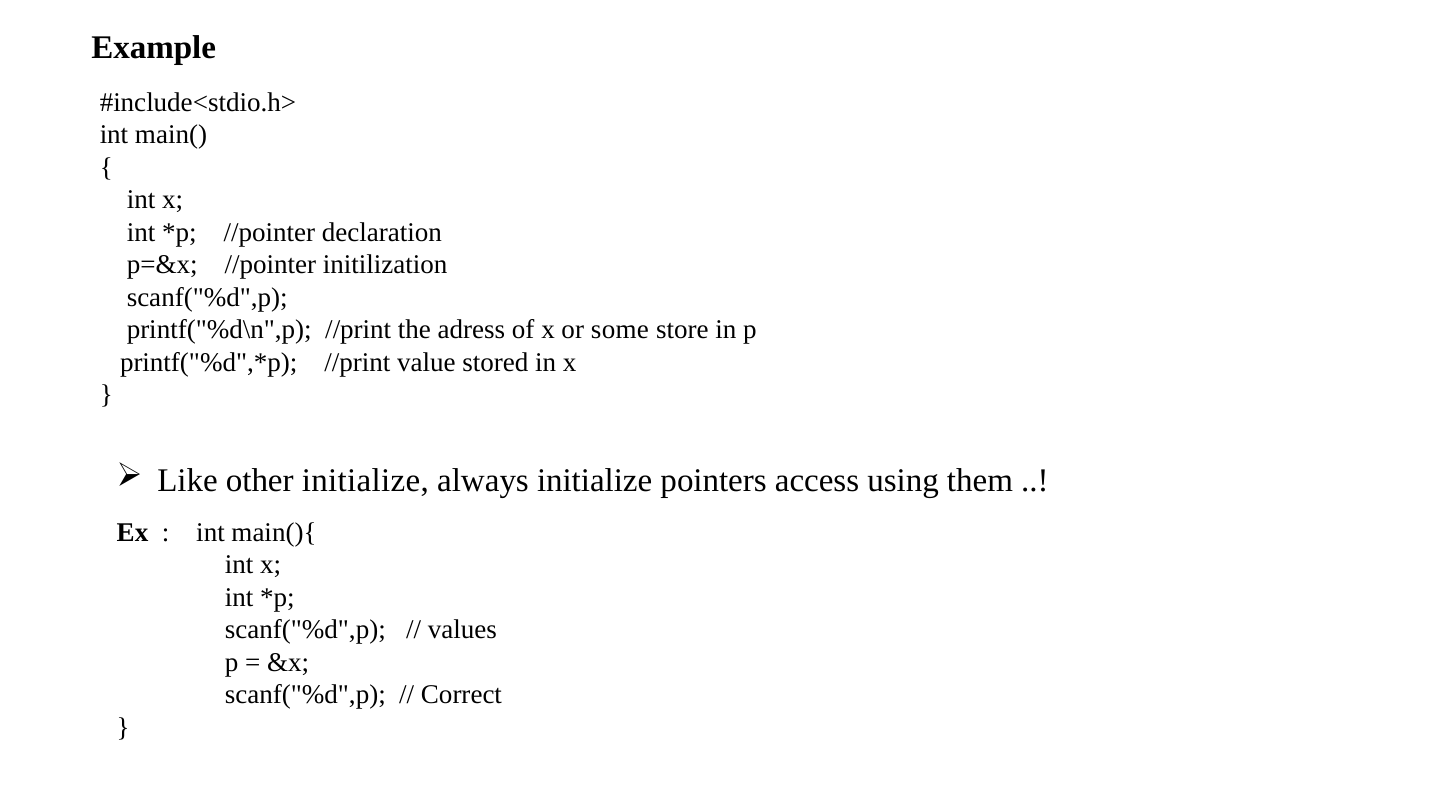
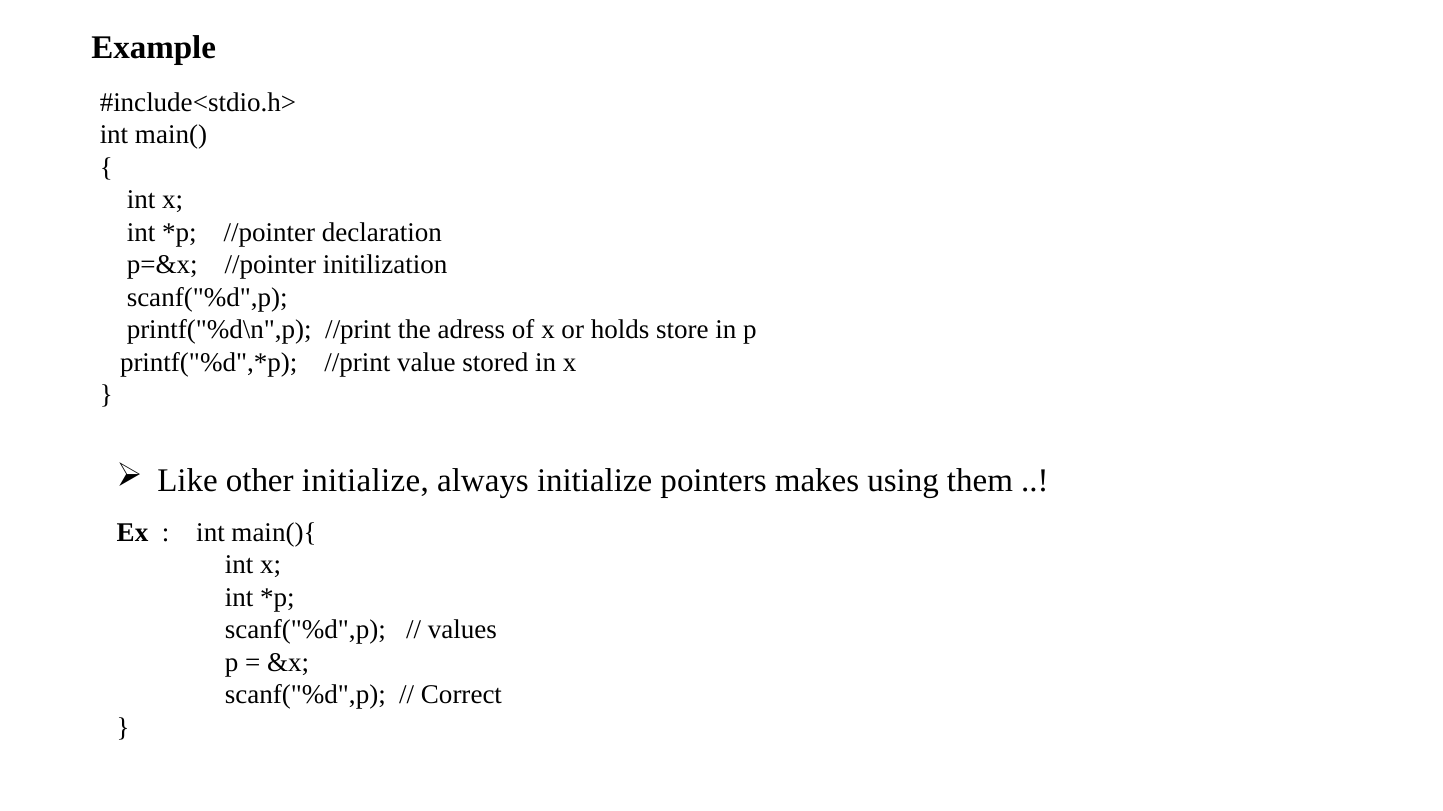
some: some -> holds
access: access -> makes
